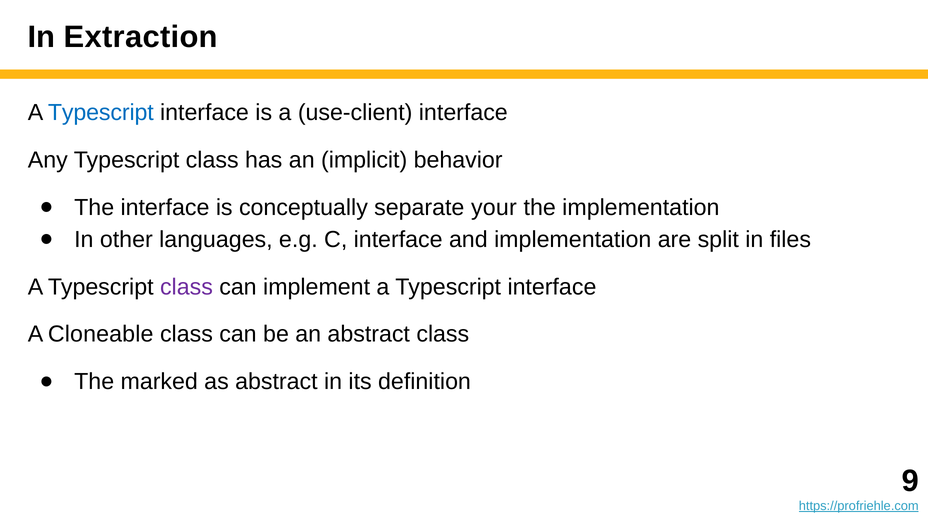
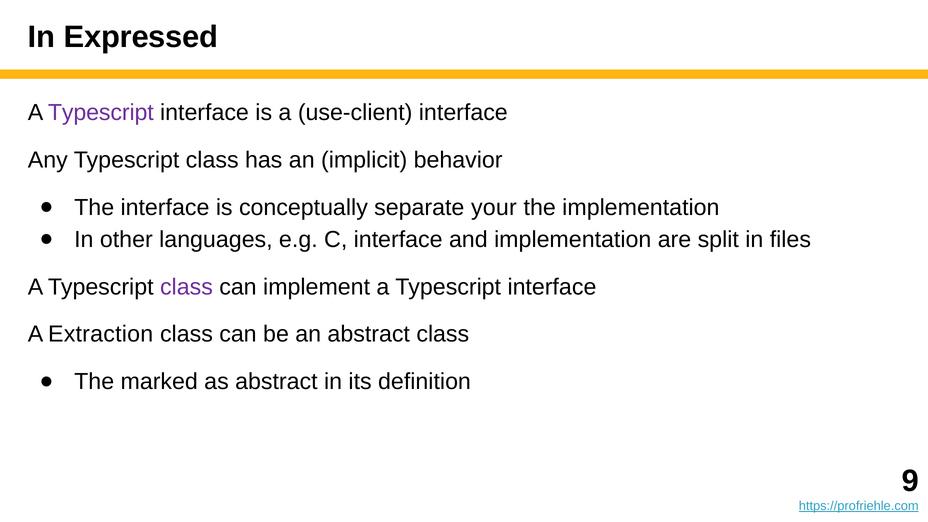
Extraction: Extraction -> Expressed
Typescript at (101, 113) colour: blue -> purple
Cloneable: Cloneable -> Extraction
